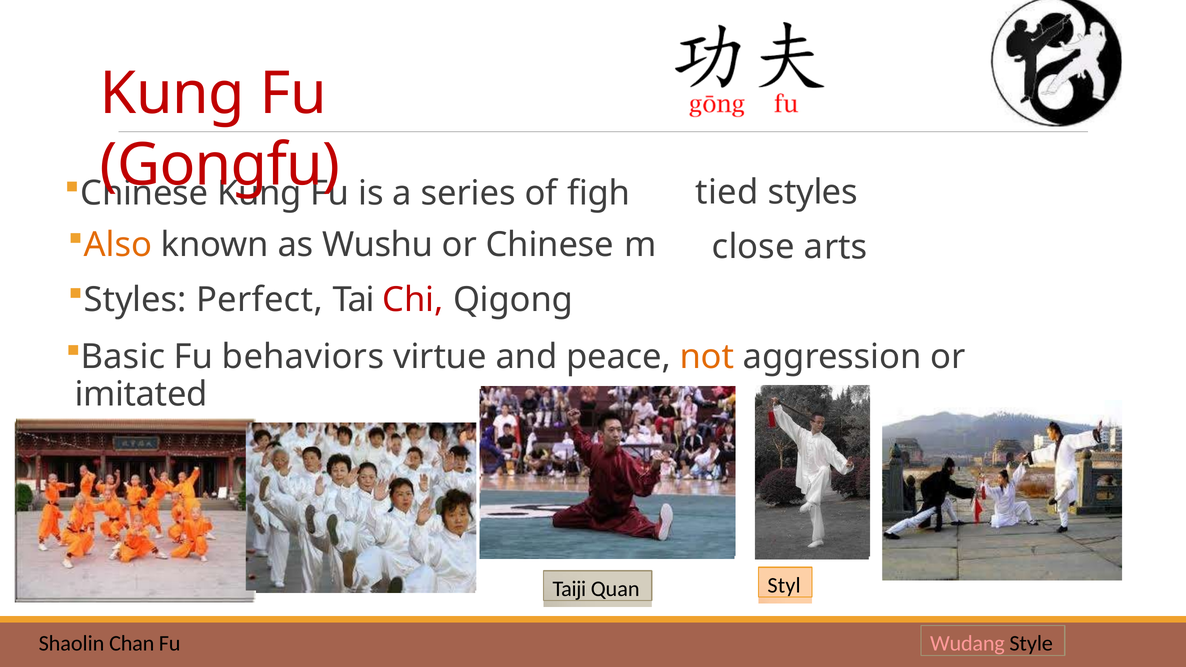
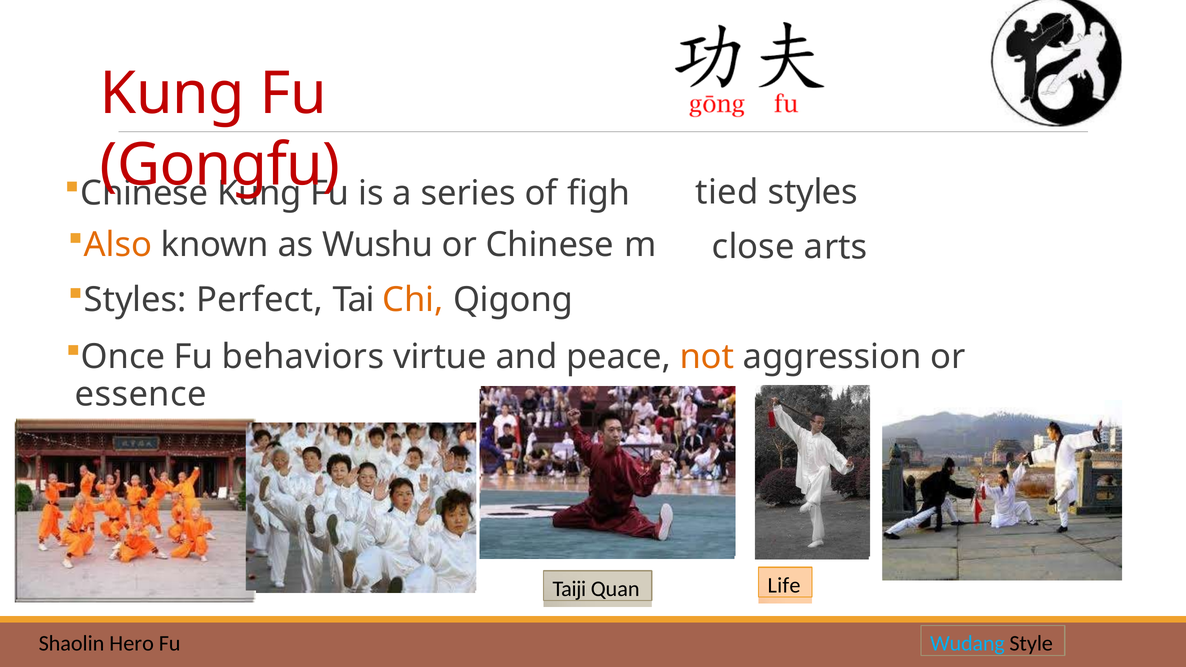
Chi colour: red -> orange
Basic: Basic -> Once
imitated: imitated -> essence
Styl at (784, 585): Styl -> Life
Chan: Chan -> Hero
Wudang colour: pink -> light blue
